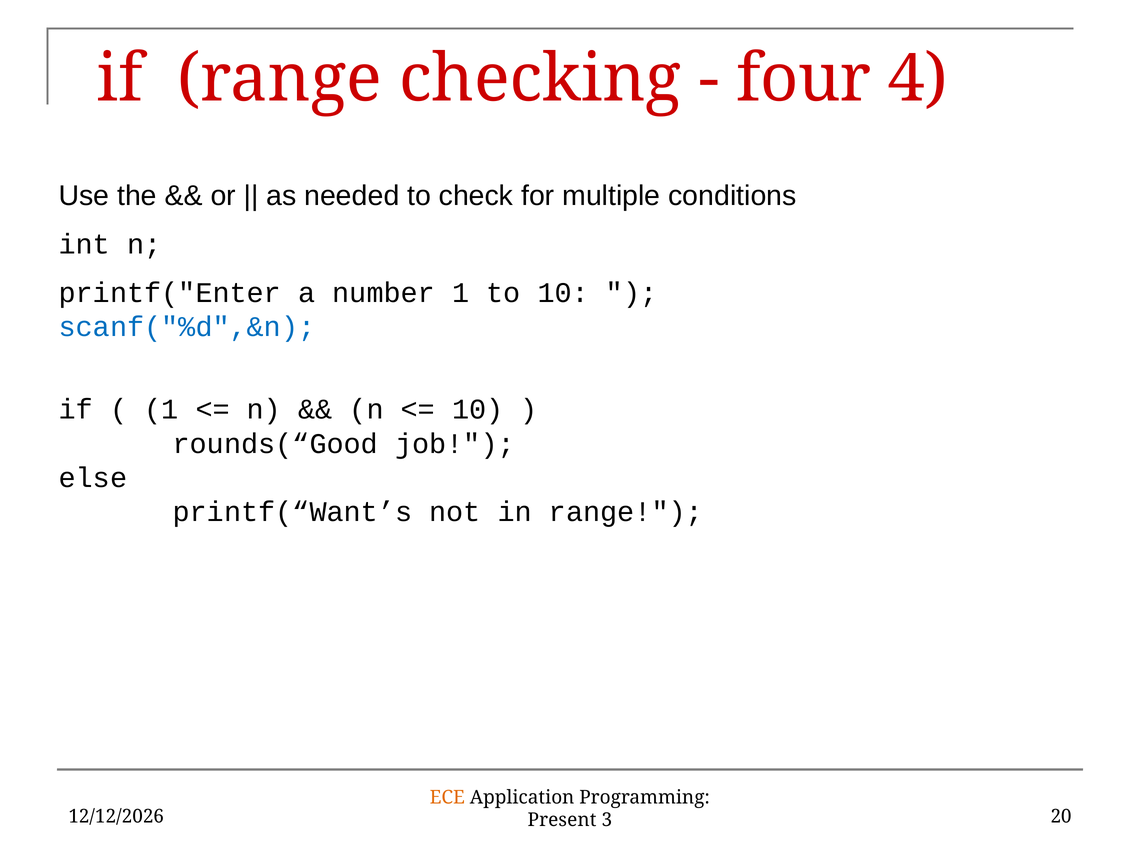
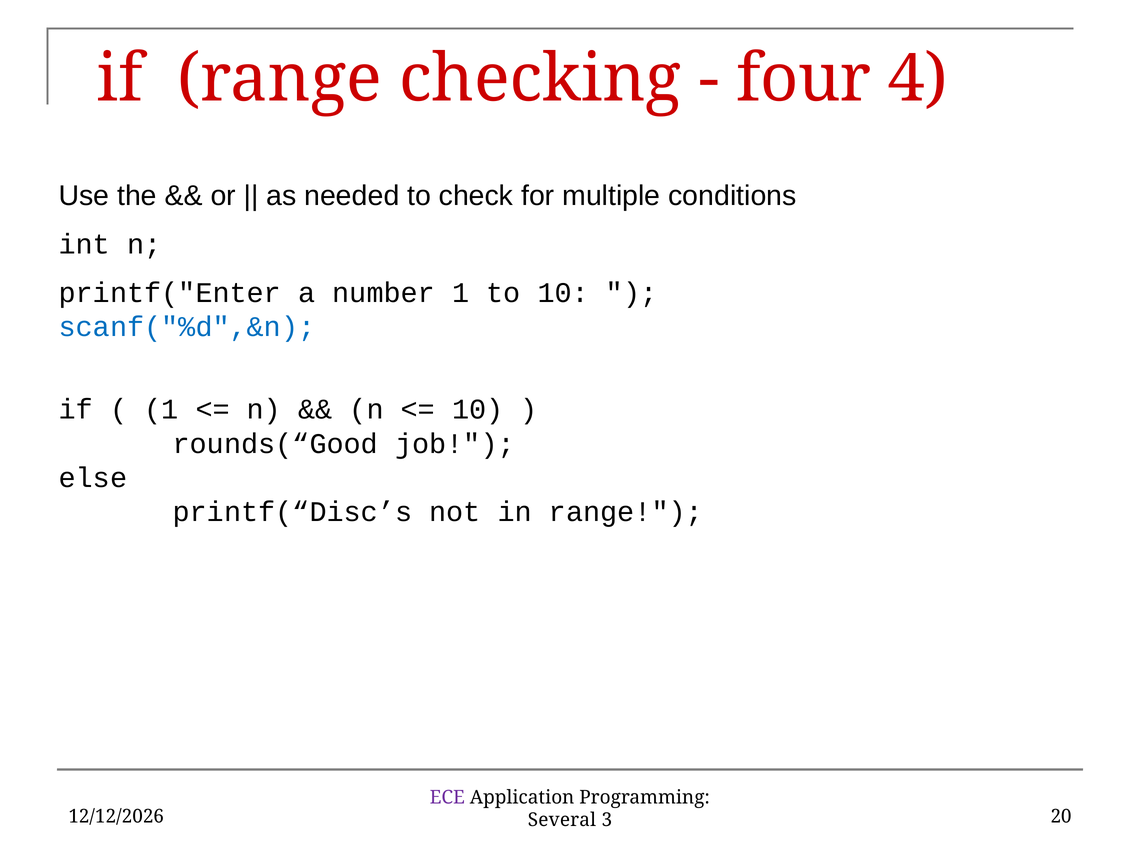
printf(“Want’s: printf(“Want’s -> printf(“Disc’s
ECE colour: orange -> purple
Present: Present -> Several
